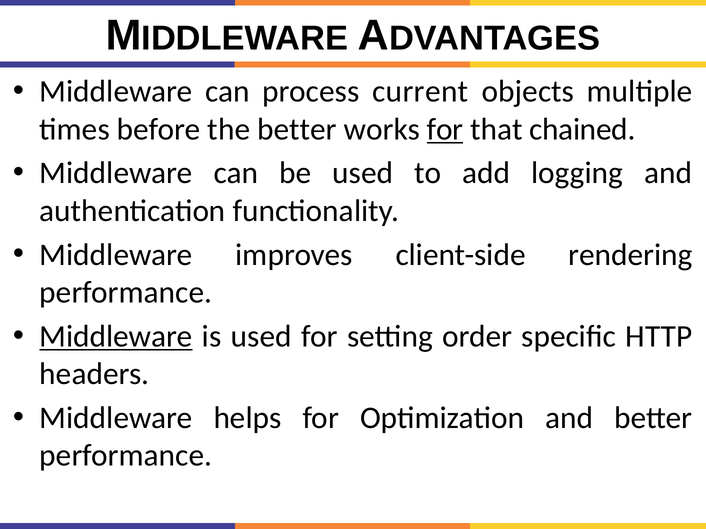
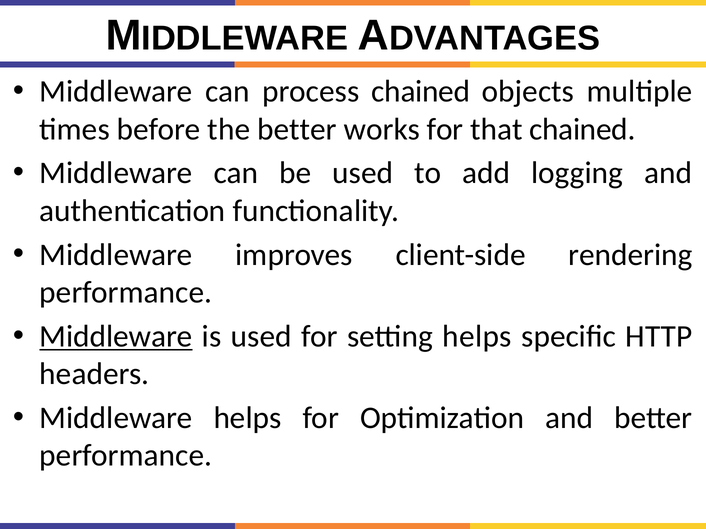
process current: current -> chained
for at (445, 129) underline: present -> none
setting order: order -> helps
